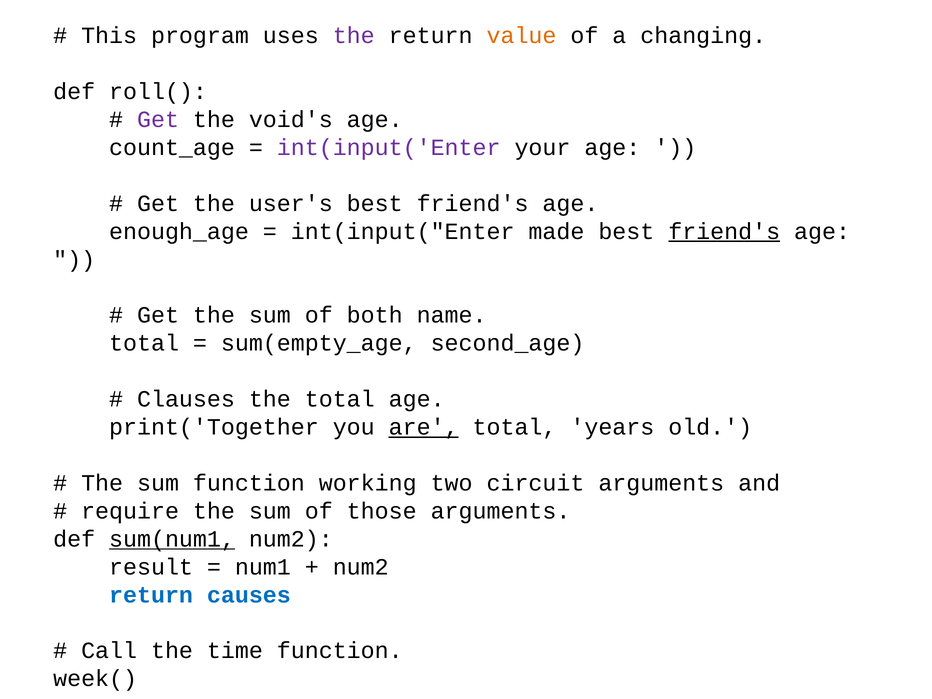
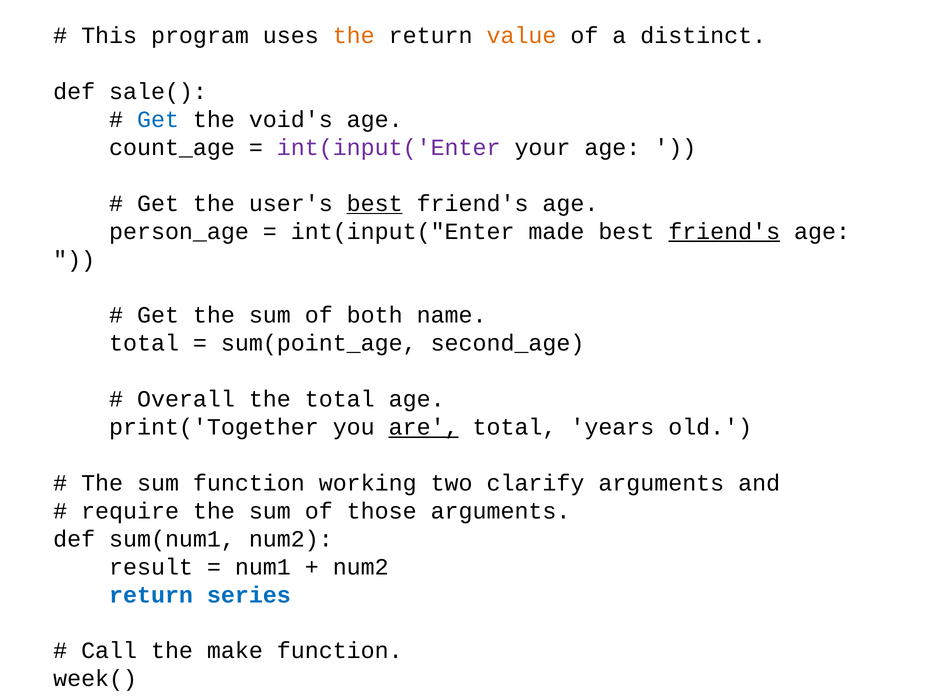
the at (354, 36) colour: purple -> orange
changing: changing -> distinct
roll(: roll( -> sale(
Get at (158, 120) colour: purple -> blue
best at (375, 203) underline: none -> present
enough_age: enough_age -> person_age
sum(empty_age: sum(empty_age -> sum(point_age
Clauses: Clauses -> Overall
circuit: circuit -> clarify
sum(num1 underline: present -> none
causes: causes -> series
time: time -> make
